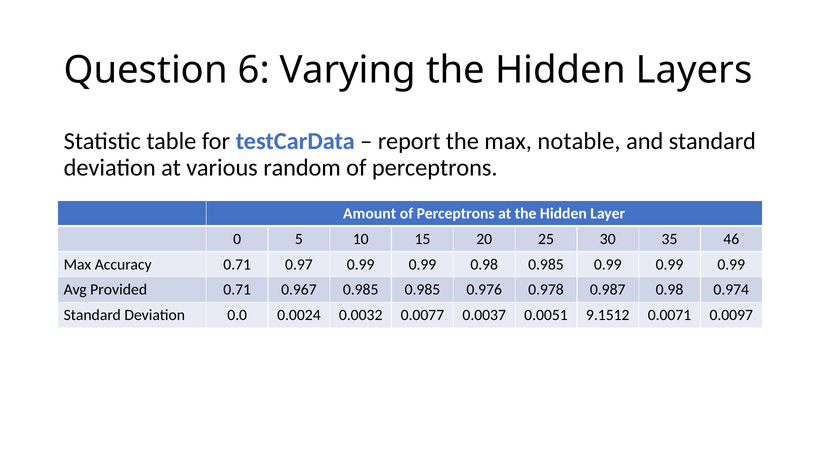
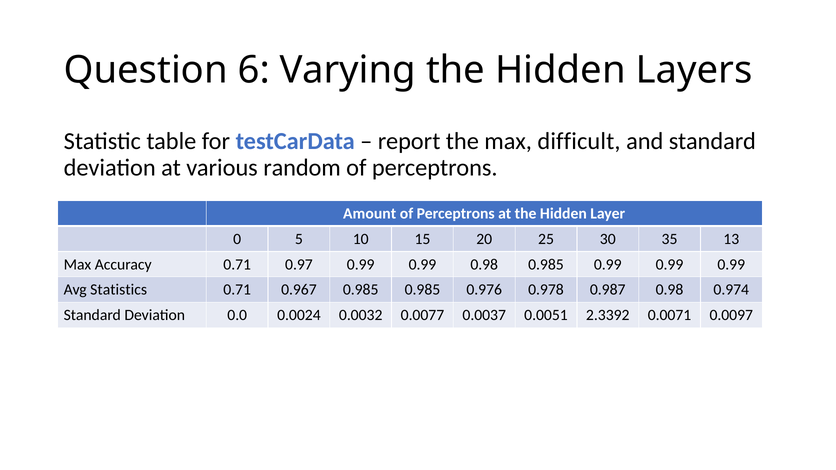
notable: notable -> difficult
46: 46 -> 13
Provided: Provided -> Statistics
9.1512: 9.1512 -> 2.3392
